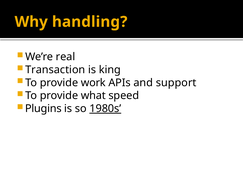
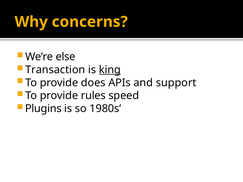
handling: handling -> concerns
real: real -> else
king underline: none -> present
work: work -> does
what: what -> rules
1980s underline: present -> none
